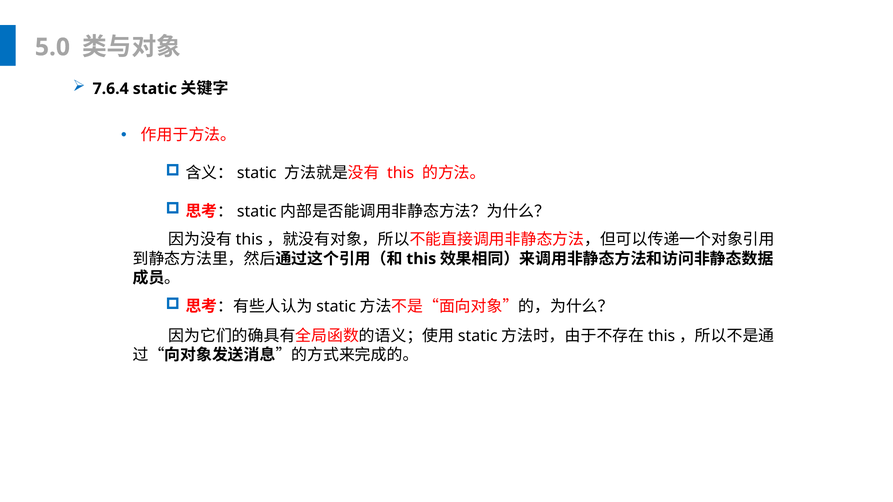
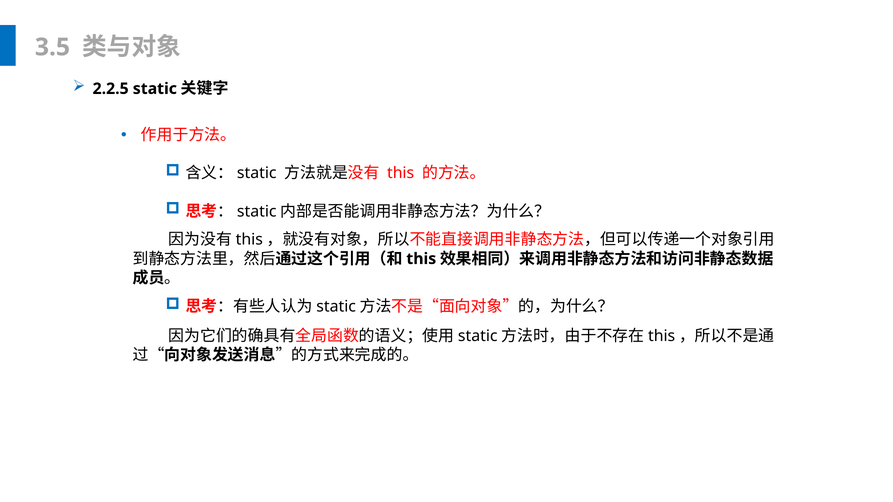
5.0: 5.0 -> 3.5
7.6.4: 7.6.4 -> 2.2.5
